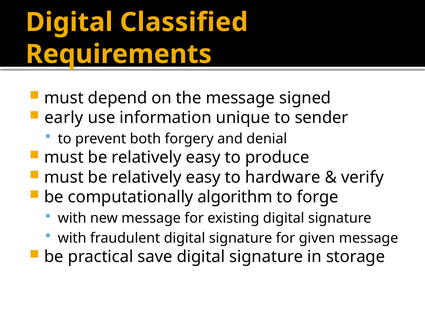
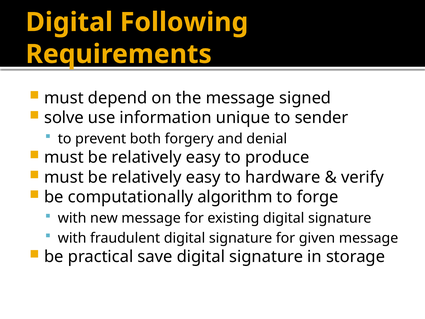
Classified: Classified -> Following
early: early -> solve
